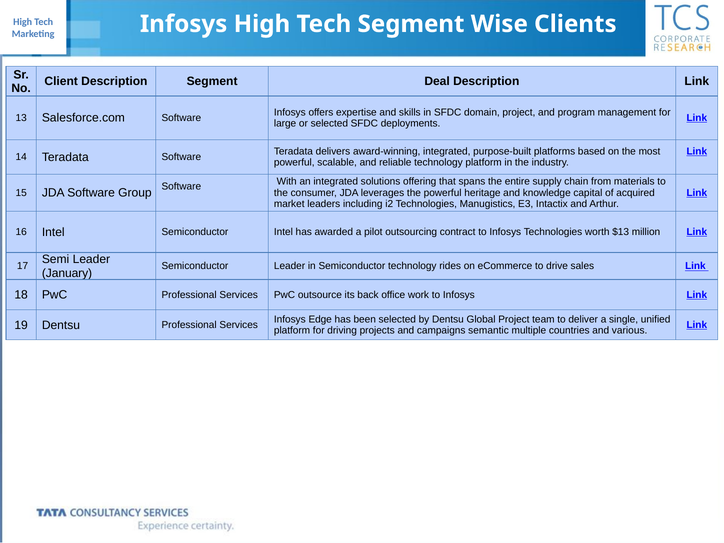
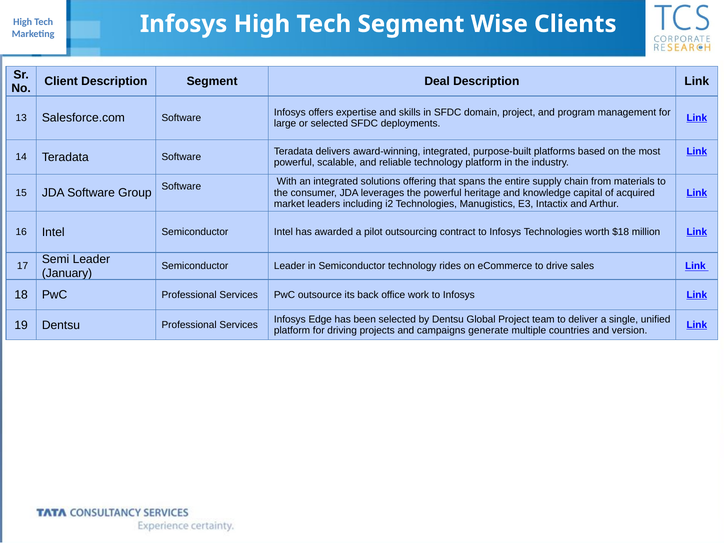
$13: $13 -> $18
semantic: semantic -> generate
various: various -> version
